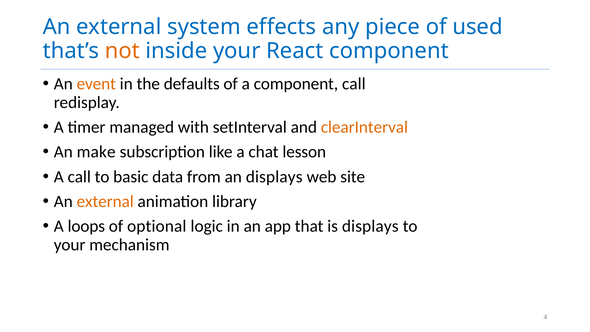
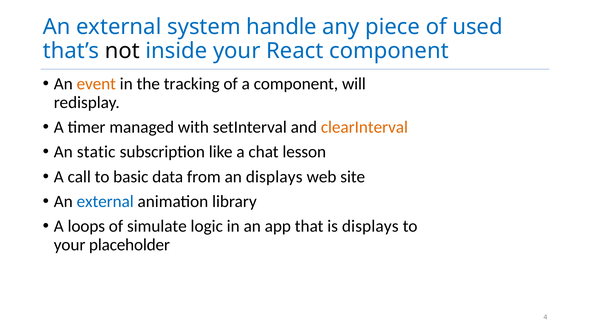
effects: effects -> handle
not colour: orange -> black
defaults: defaults -> tracking
component call: call -> will
make: make -> static
external at (105, 201) colour: orange -> blue
optional: optional -> simulate
mechanism: mechanism -> placeholder
